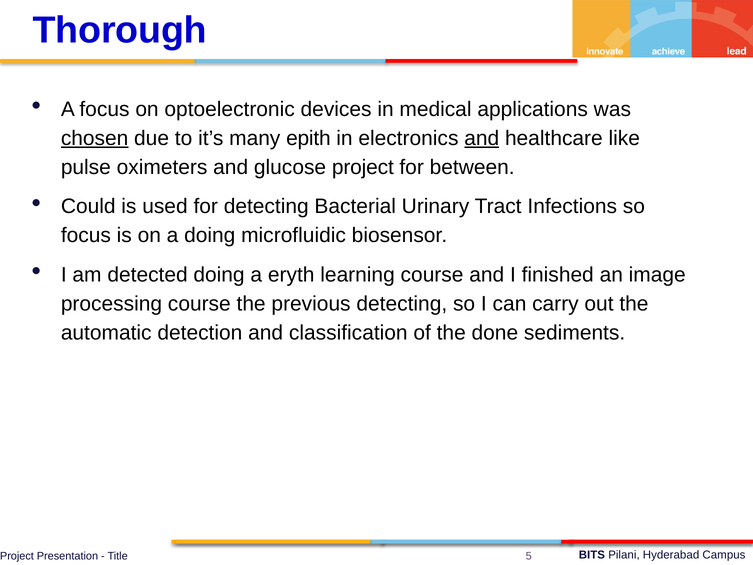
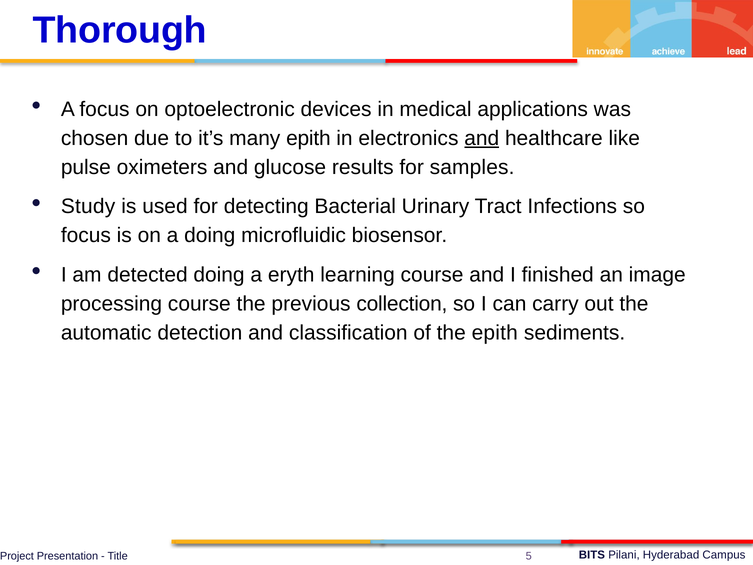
chosen underline: present -> none
glucose project: project -> results
between: between -> samples
Could: Could -> Study
previous detecting: detecting -> collection
the done: done -> epith
